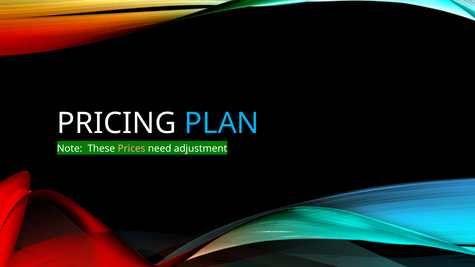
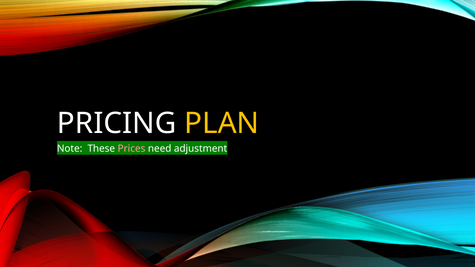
PLAN colour: light blue -> yellow
